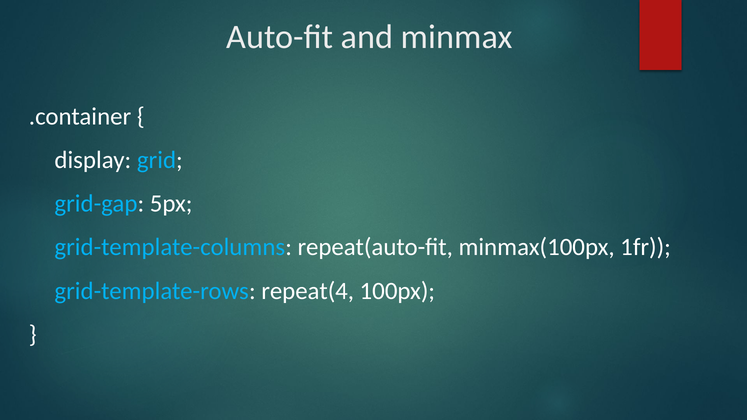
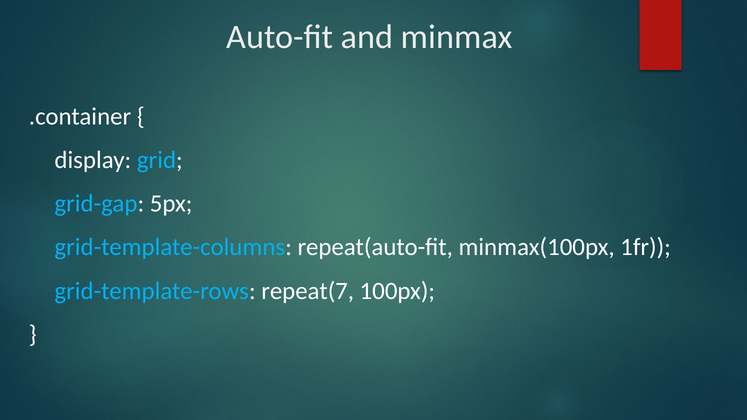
repeat(4: repeat(4 -> repeat(7
